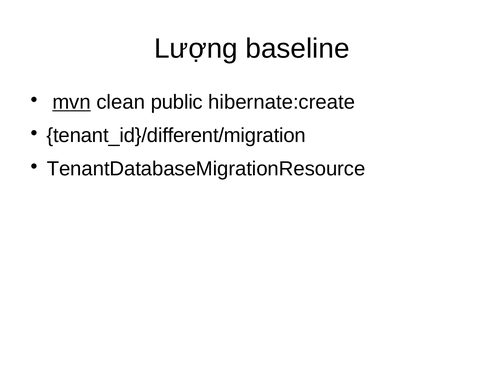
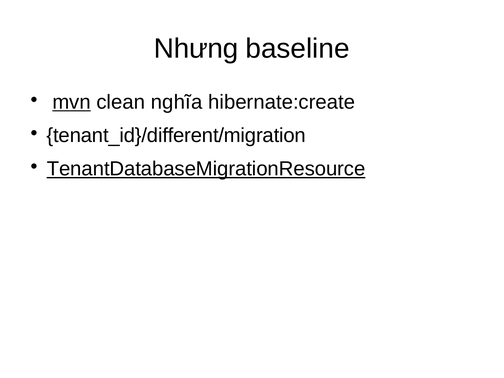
Lượng: Lượng -> Nhưng
public: public -> nghĩa
TenantDatabaseMigrationResource underline: none -> present
